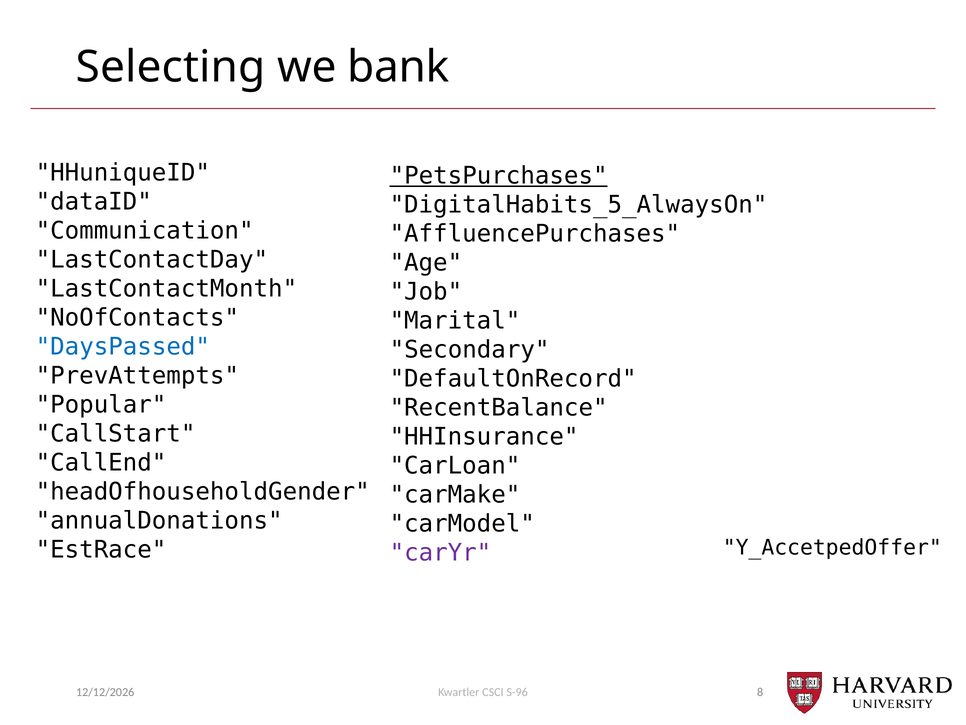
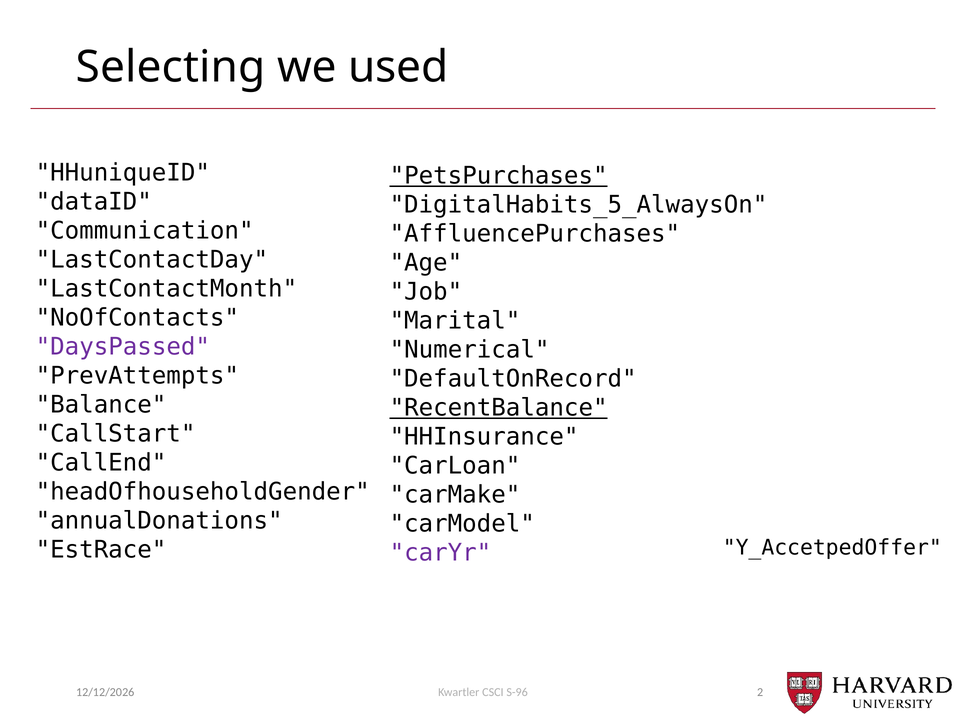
bank: bank -> used
DaysPassed colour: blue -> purple
Secondary: Secondary -> Numerical
Popular: Popular -> Balance
RecentBalance underline: none -> present
8: 8 -> 2
